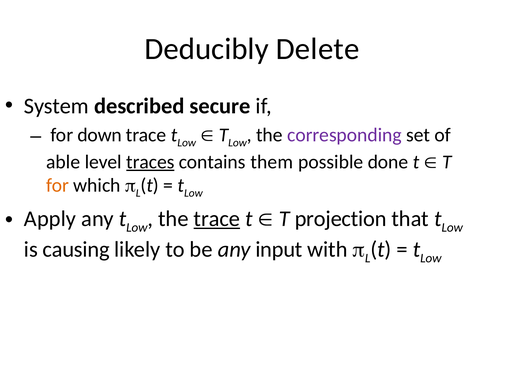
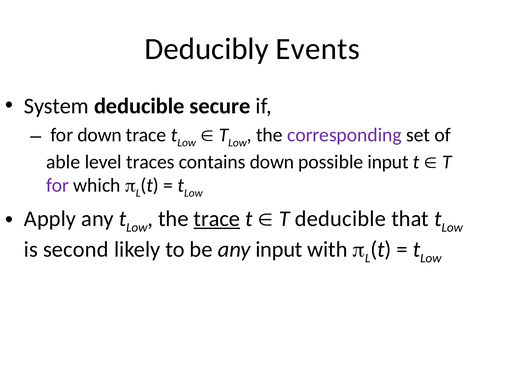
Delete: Delete -> Events
System described: described -> deducible
traces underline: present -> none
contains them: them -> down
possible done: done -> input
for at (58, 185) colour: orange -> purple
T projection: projection -> deducible
causing: causing -> second
